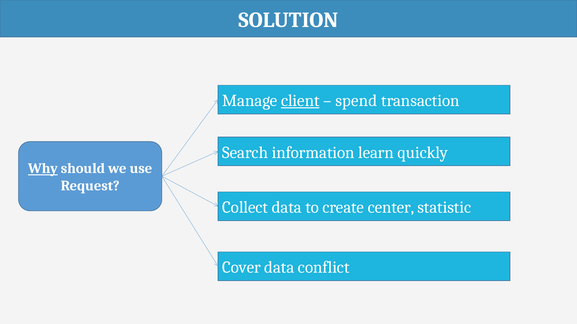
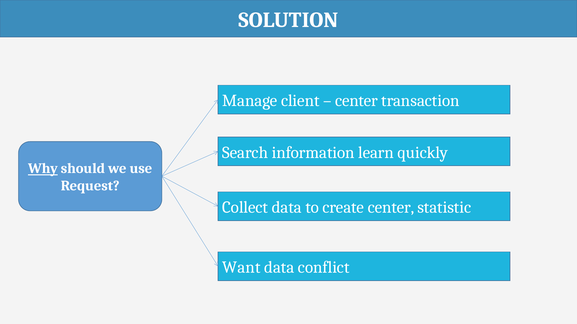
client underline: present -> none
spend at (356, 101): spend -> center
Cover: Cover -> Want
